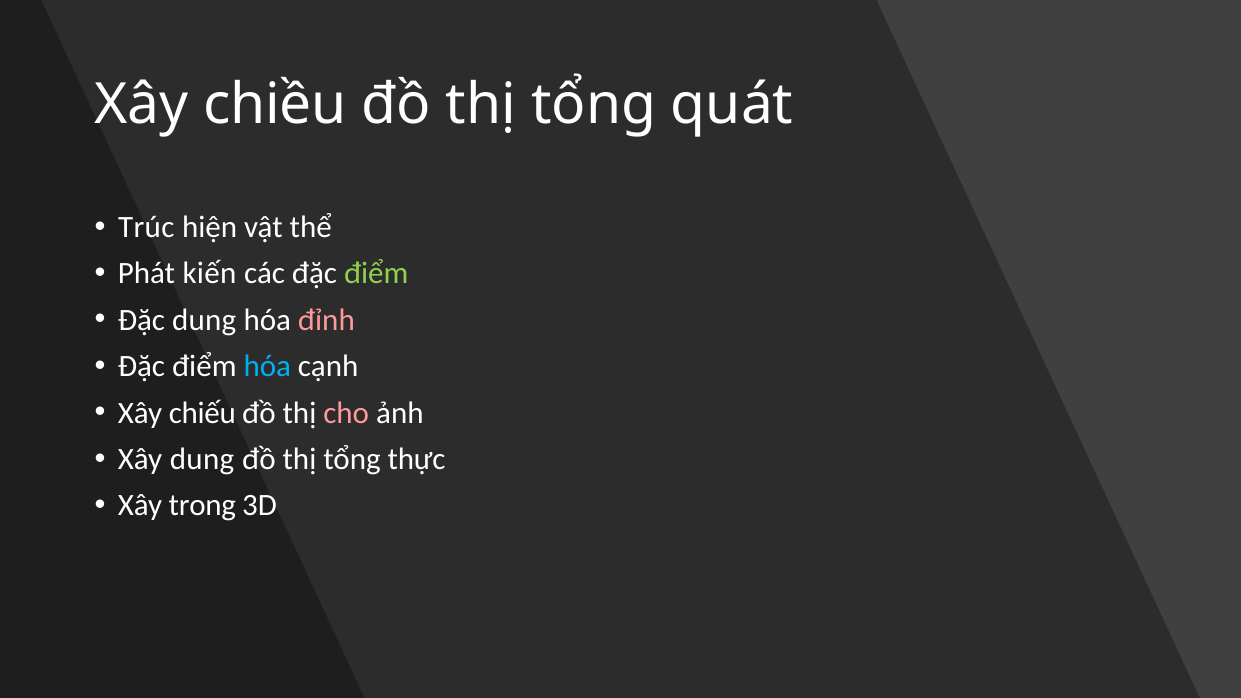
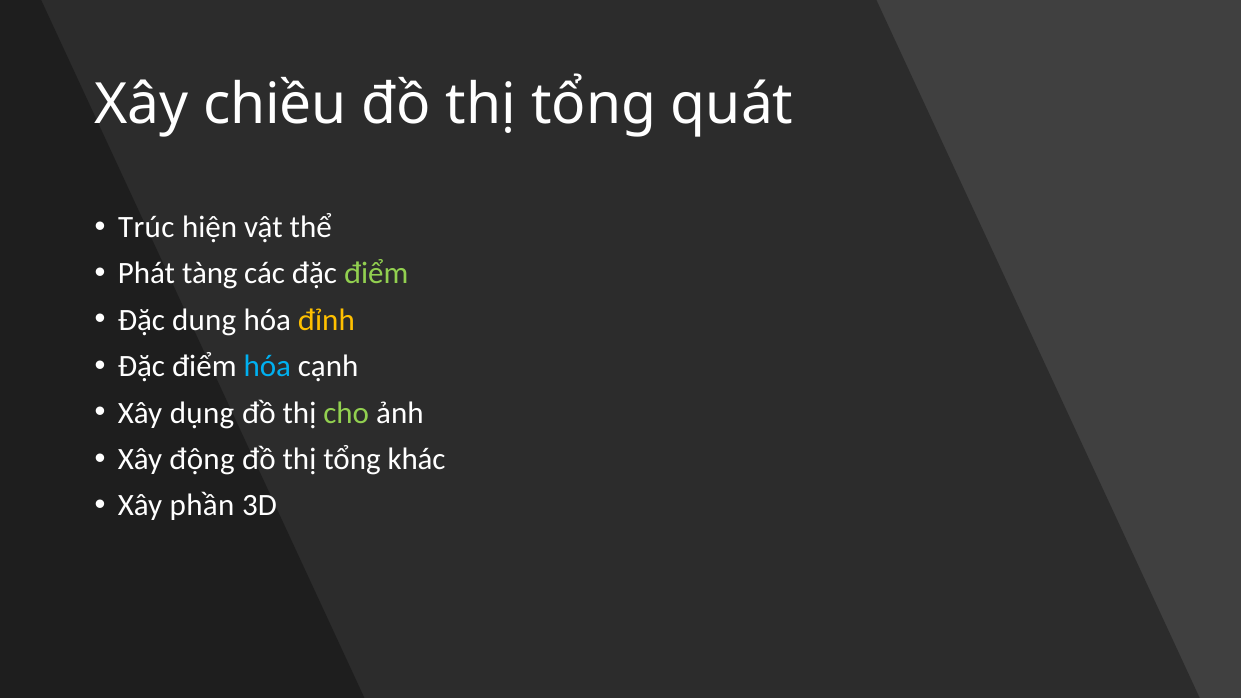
kiến: kiến -> tàng
đỉnh colour: pink -> yellow
chiếu: chiếu -> dụng
cho colour: pink -> light green
Xây dung: dung -> động
thực: thực -> khác
trong: trong -> phần
